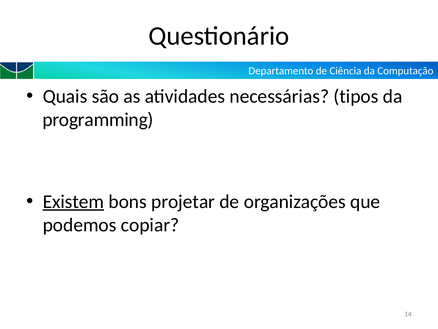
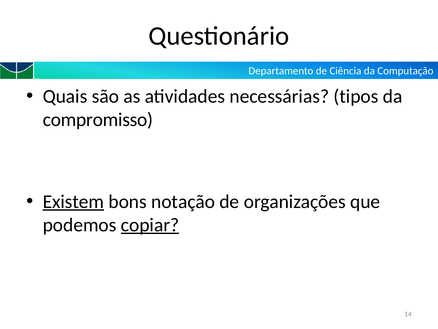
programming: programming -> compromisso
projetar: projetar -> notação
copiar underline: none -> present
